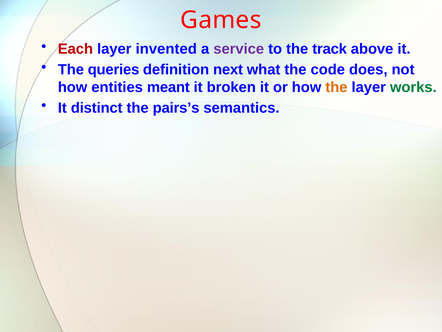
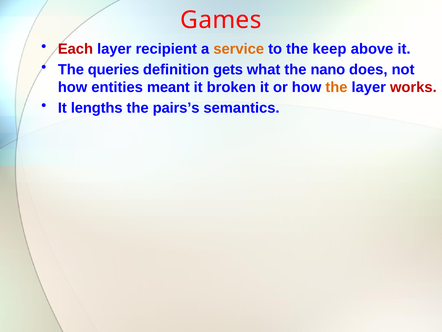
invented: invented -> recipient
service colour: purple -> orange
track: track -> keep
next: next -> gets
code: code -> nano
works colour: green -> red
distinct: distinct -> lengths
